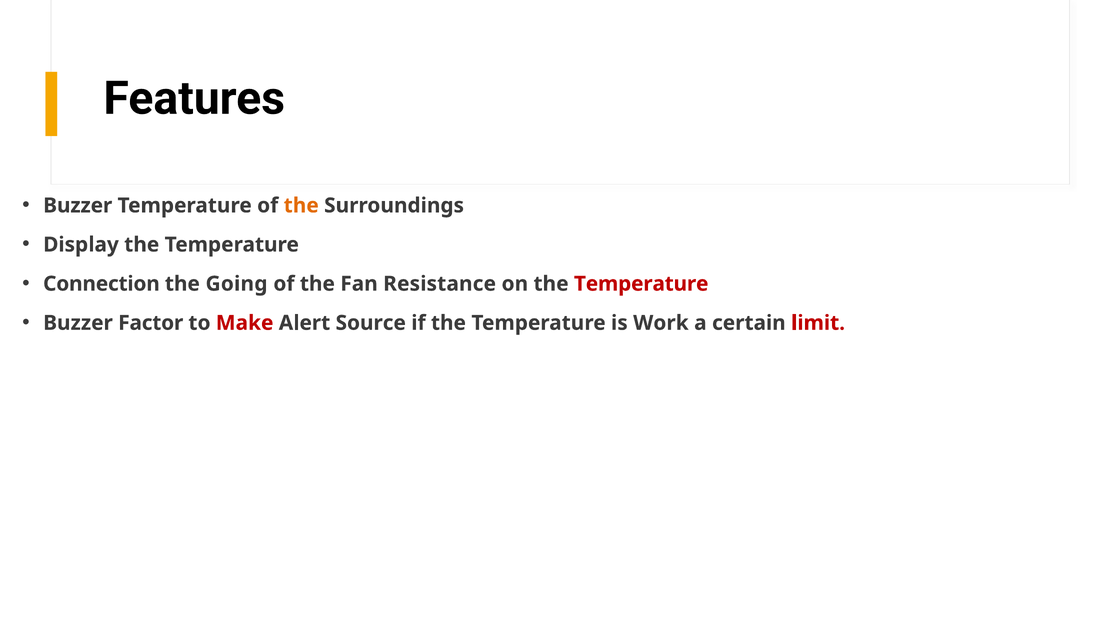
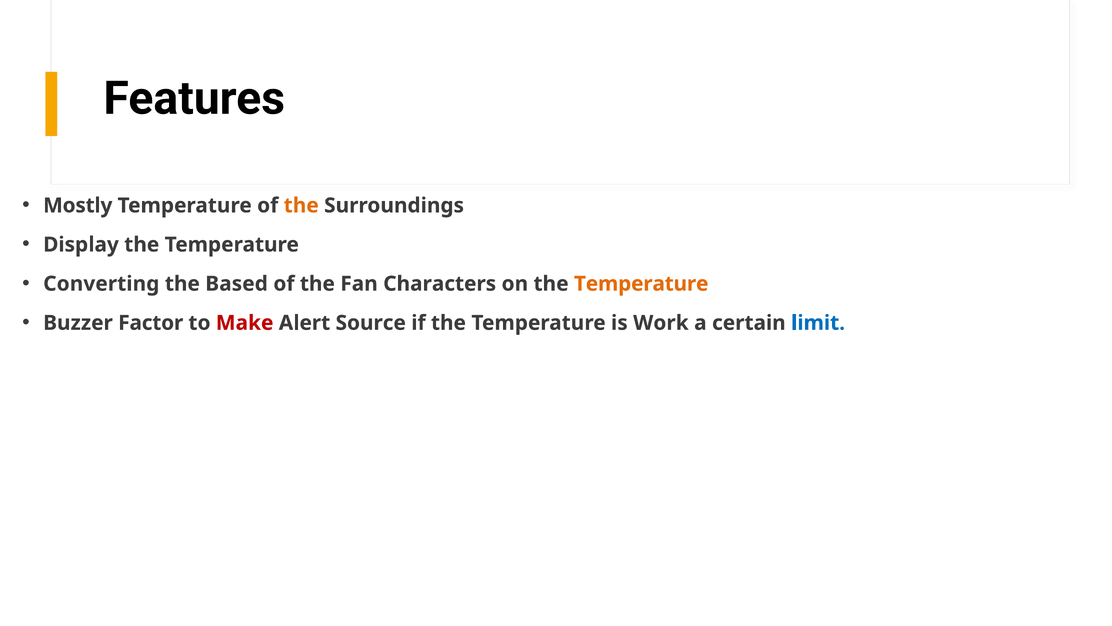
Buzzer at (78, 205): Buzzer -> Mostly
Connection: Connection -> Converting
Going: Going -> Based
Resistance: Resistance -> Characters
Temperature at (641, 284) colour: red -> orange
limit colour: red -> blue
